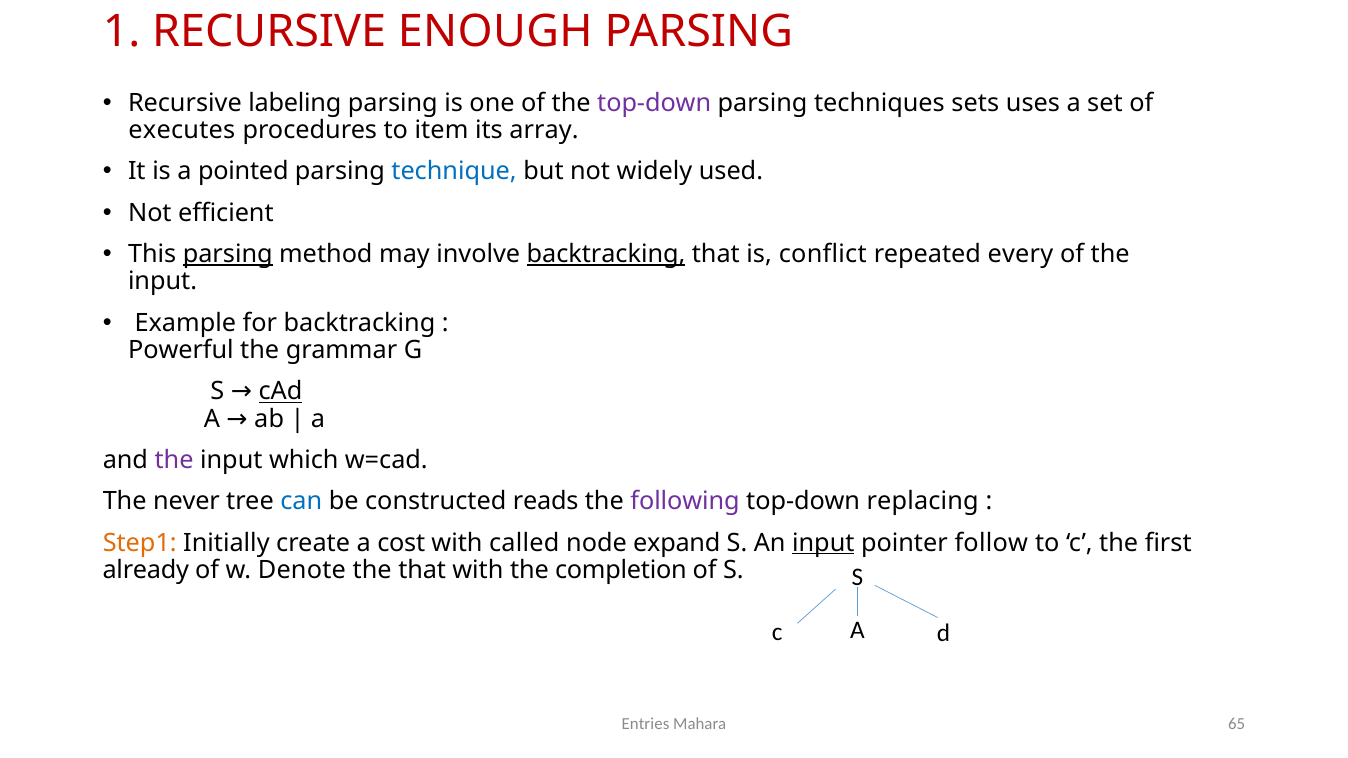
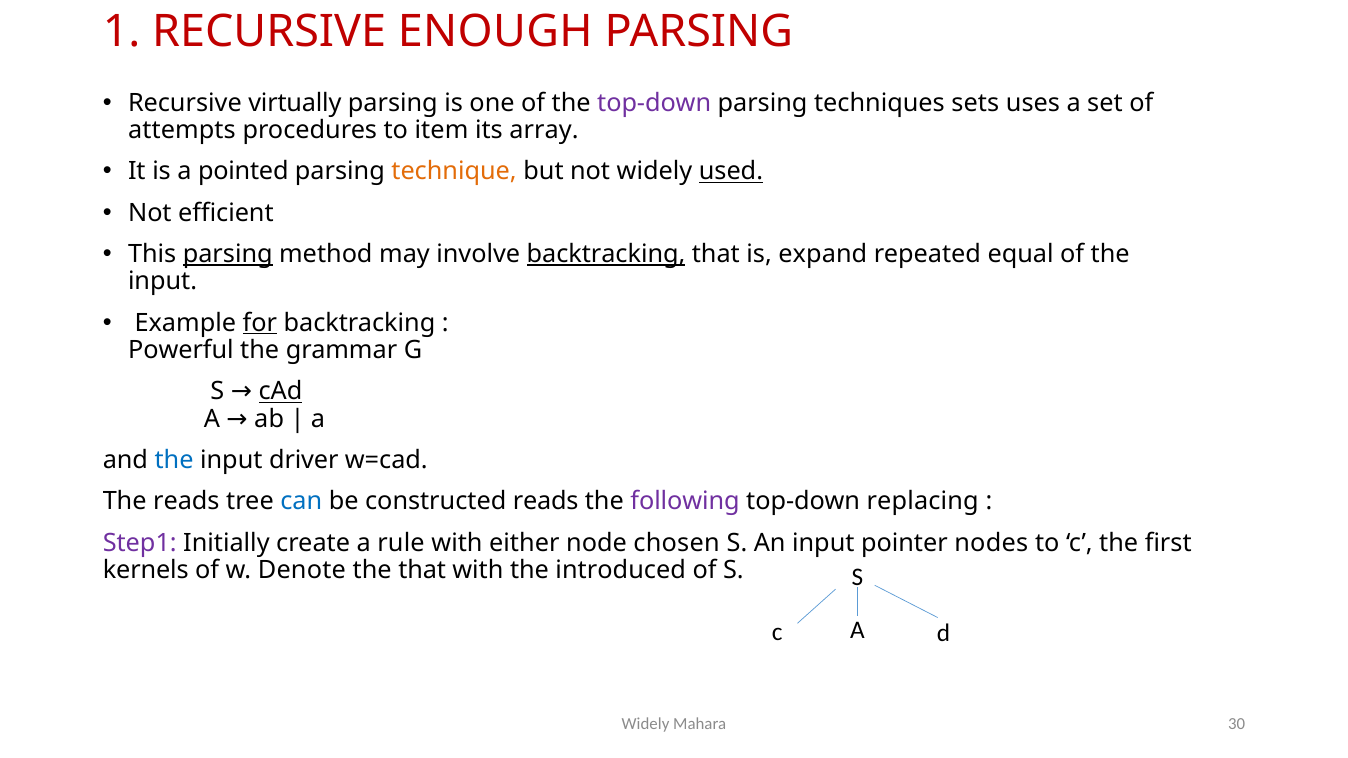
labeling: labeling -> virtually
executes: executes -> attempts
technique colour: blue -> orange
used underline: none -> present
conflict: conflict -> expand
every: every -> equal
for underline: none -> present
the at (174, 460) colour: purple -> blue
which: which -> driver
The never: never -> reads
Step1 colour: orange -> purple
cost: cost -> rule
called: called -> either
expand: expand -> chosen
input at (823, 543) underline: present -> none
follow: follow -> nodes
already: already -> kernels
completion: completion -> introduced
Entries at (645, 724): Entries -> Widely
65: 65 -> 30
